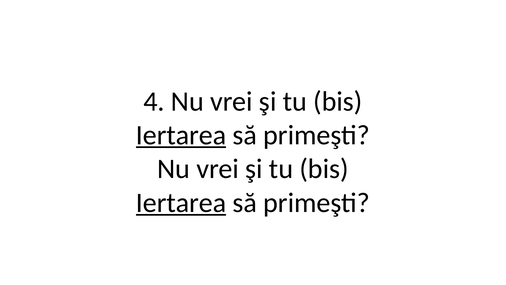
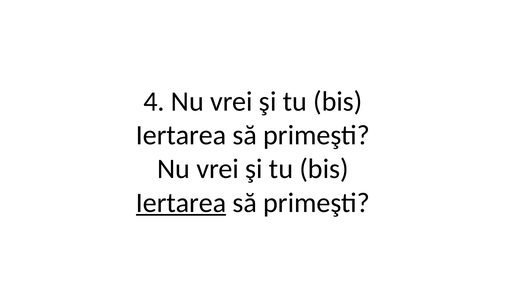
Iertarea at (181, 135) underline: present -> none
